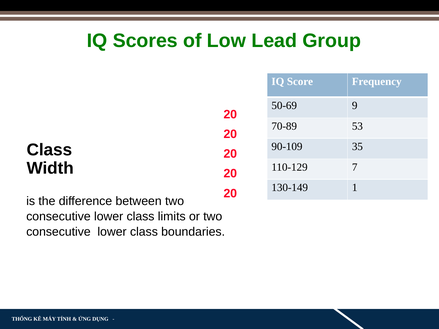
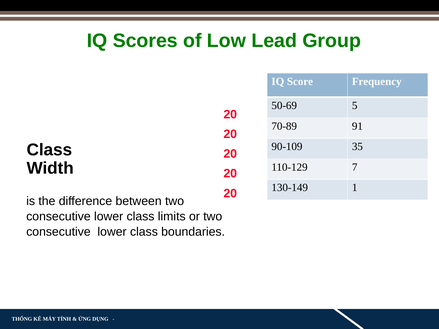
9: 9 -> 5
53: 53 -> 91
